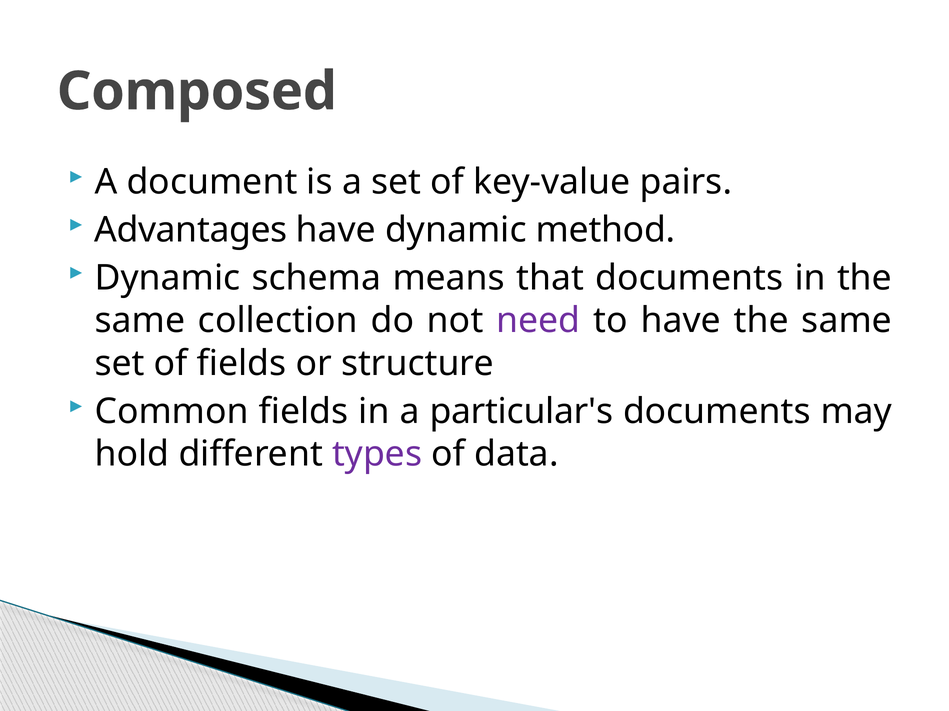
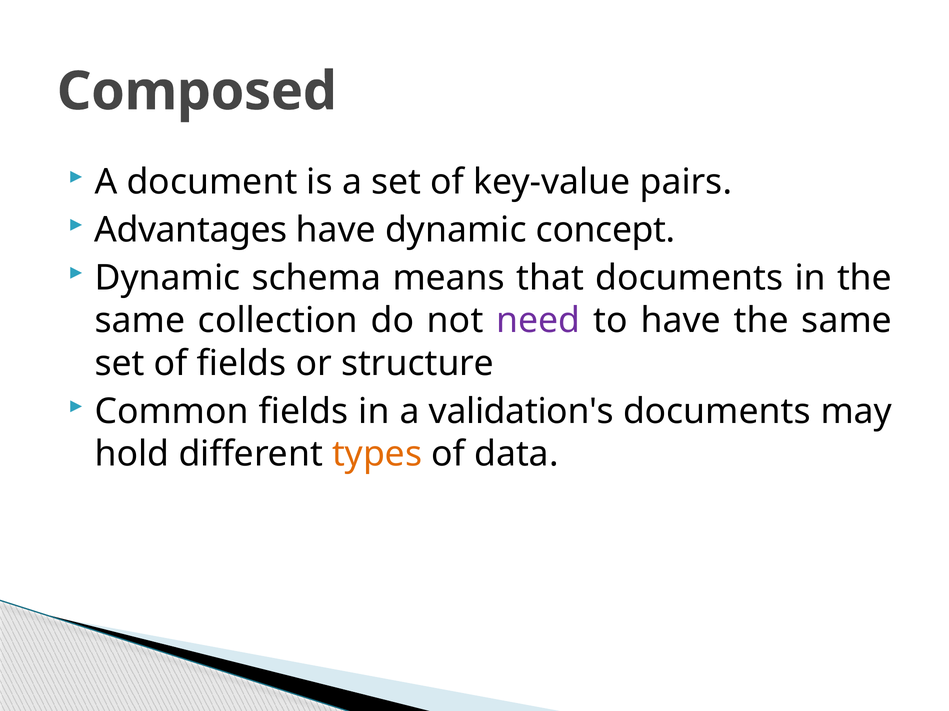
method: method -> concept
particular's: particular's -> validation's
types colour: purple -> orange
